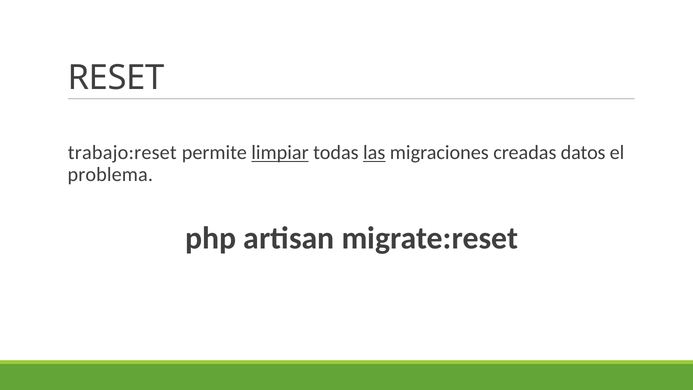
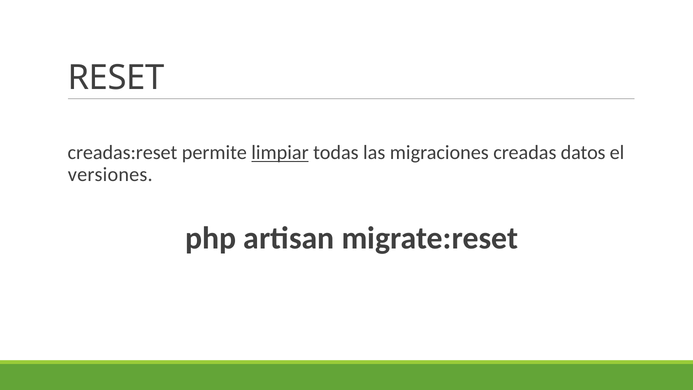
trabajo:reset: trabajo:reset -> creadas:reset
las underline: present -> none
problema: problema -> versiones
